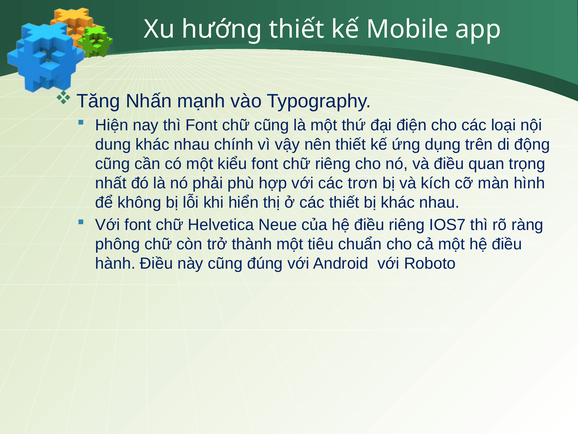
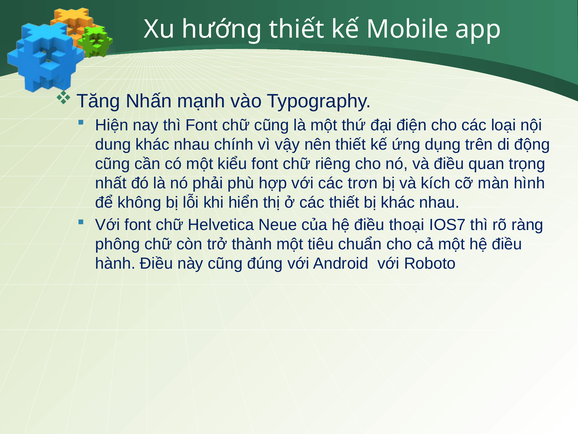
điều riêng: riêng -> thoại
